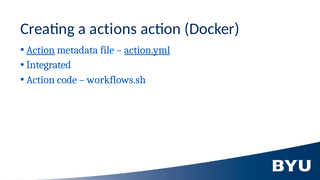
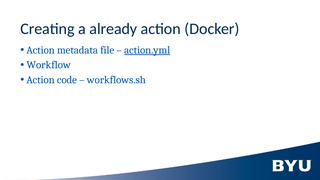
actions: actions -> already
Action at (41, 50) underline: present -> none
Integrated: Integrated -> Workflow
